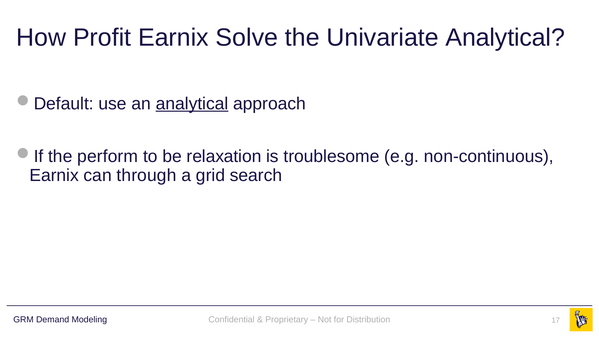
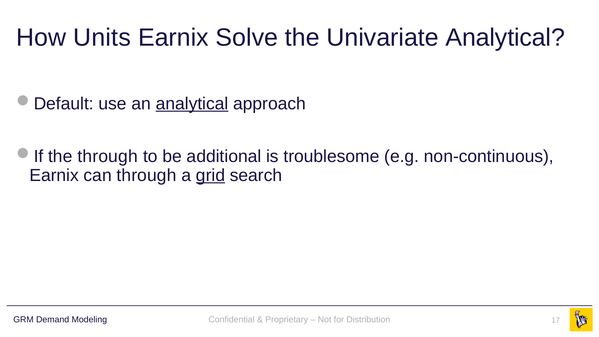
Profit: Profit -> Units
the perform: perform -> through
relaxation: relaxation -> additional
grid underline: none -> present
